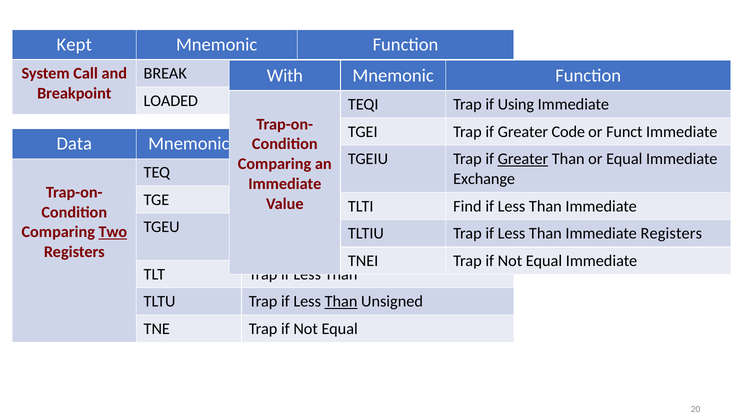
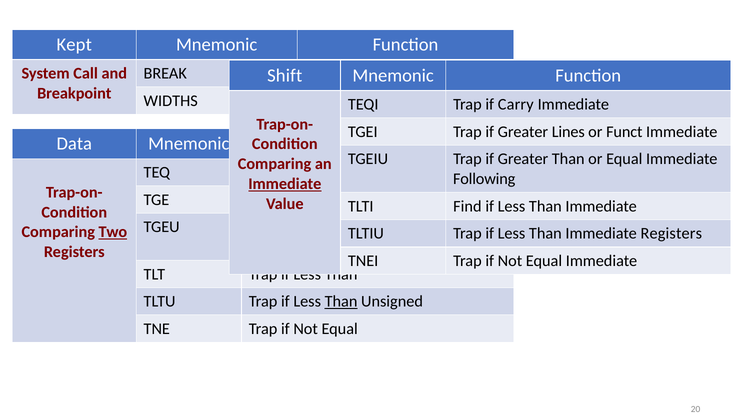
With: With -> Shift
LOADED: LOADED -> WIDTHS
Using: Using -> Carry
Code: Code -> Lines
Greater at (523, 159) underline: present -> none
Exchange: Exchange -> Following
Immediate at (285, 184) underline: none -> present
